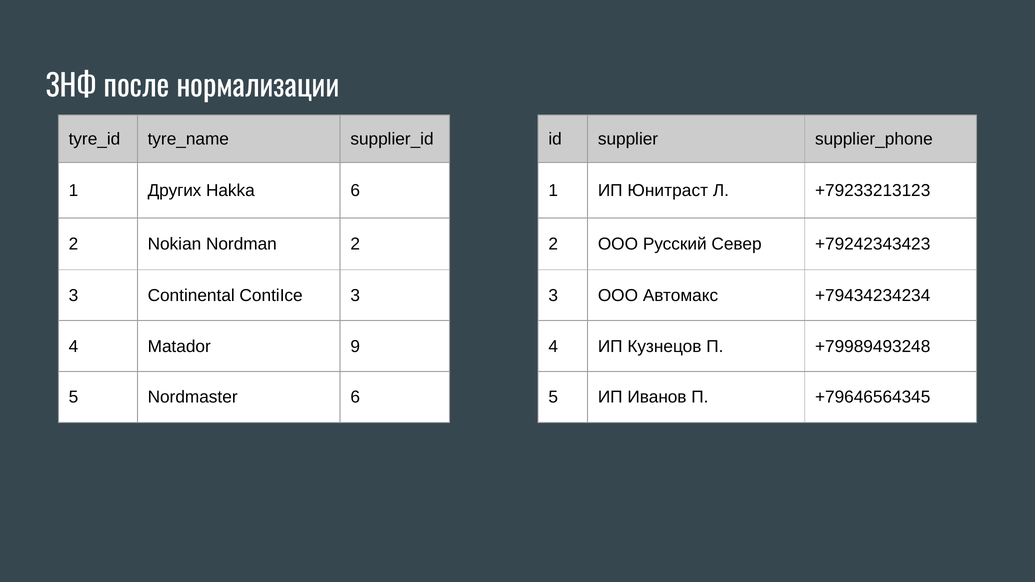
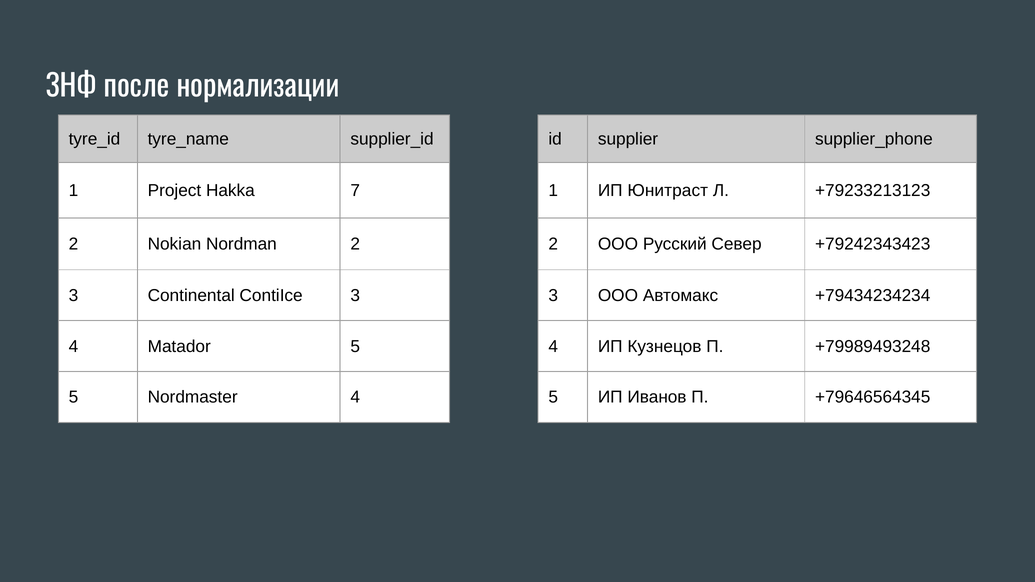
Других: Других -> Project
Hakka 6: 6 -> 7
Matador 9: 9 -> 5
Nordmaster 6: 6 -> 4
